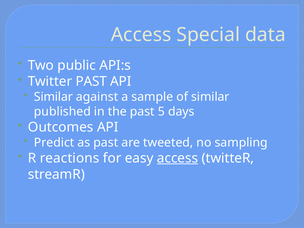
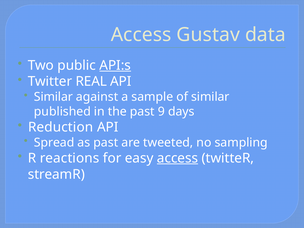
Special: Special -> Gustav
API:s underline: none -> present
Twitter PAST: PAST -> REAL
5: 5 -> 9
Outcomes: Outcomes -> Reduction
Predict: Predict -> Spread
